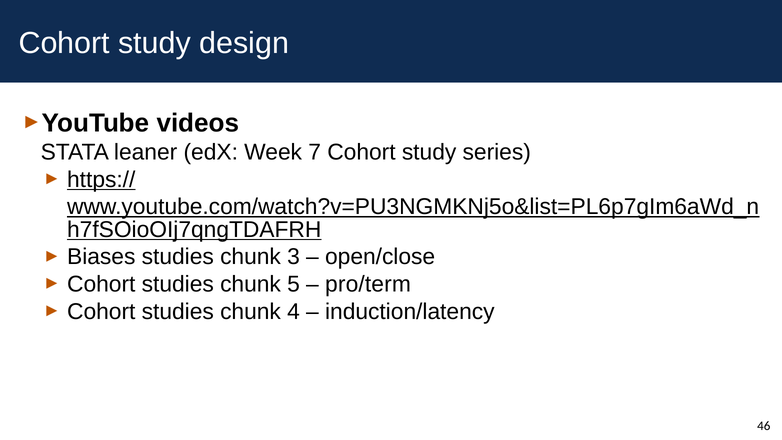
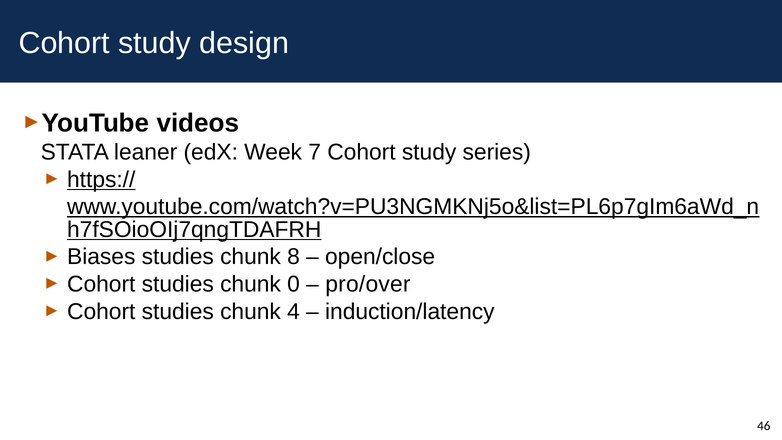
3: 3 -> 8
5: 5 -> 0
pro/term: pro/term -> pro/over
